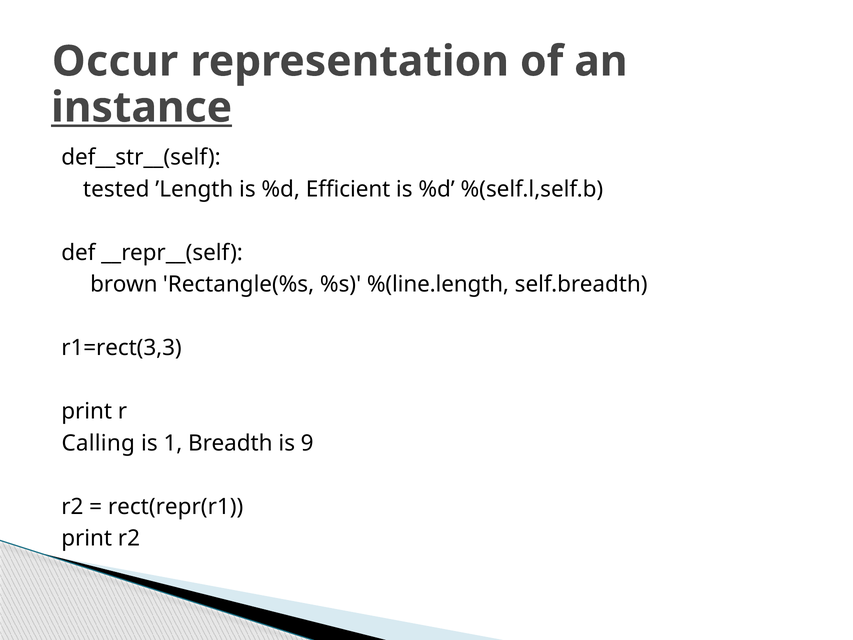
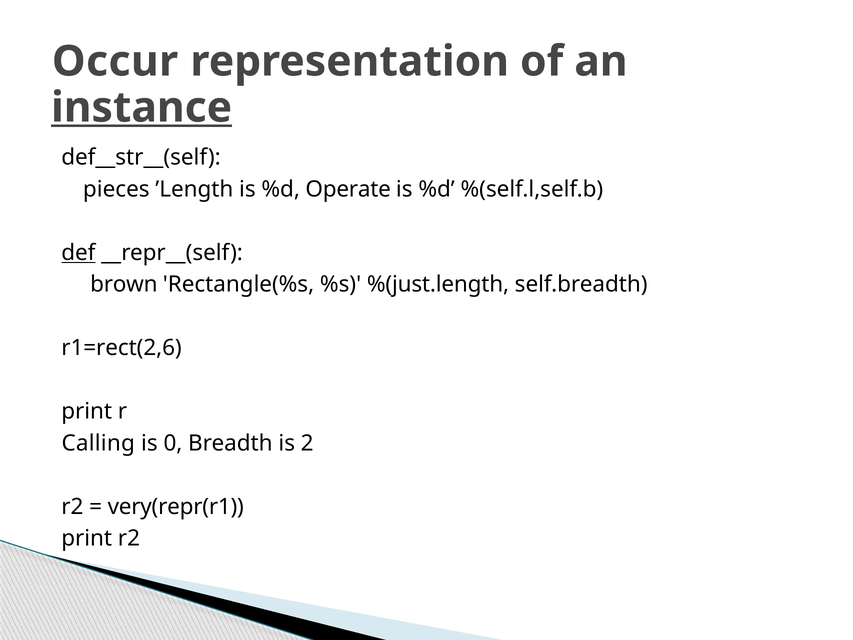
tested: tested -> pieces
Efficient: Efficient -> Operate
def underline: none -> present
%(line.length: %(line.length -> %(just.length
r1=rect(3,3: r1=rect(3,3 -> r1=rect(2,6
1: 1 -> 0
9: 9 -> 2
rect(repr(r1: rect(repr(r1 -> very(repr(r1
